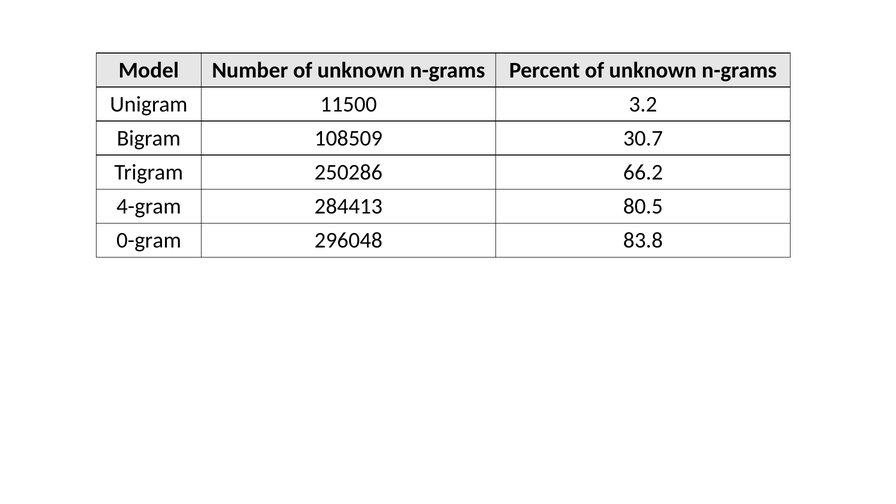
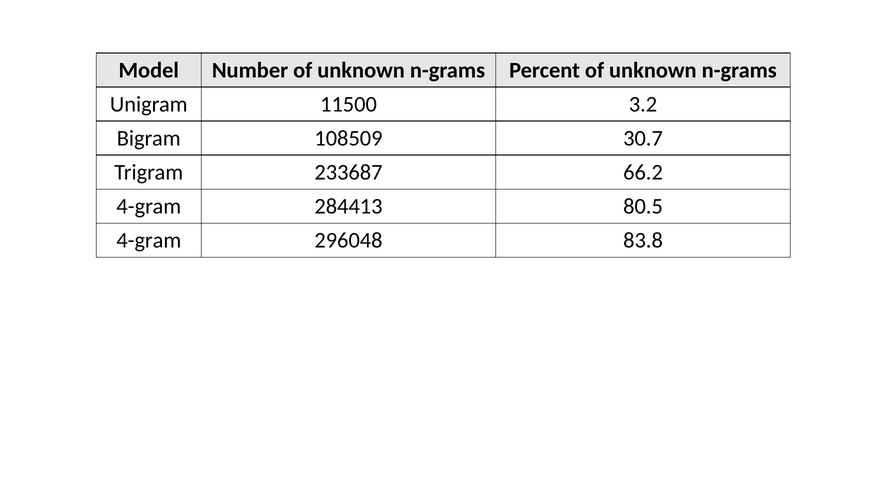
250286: 250286 -> 233687
0-gram at (149, 241): 0-gram -> 4-gram
